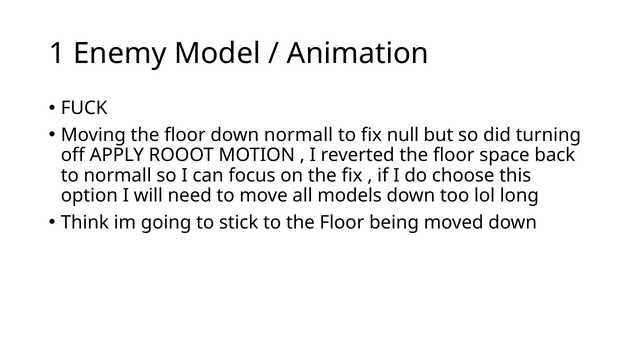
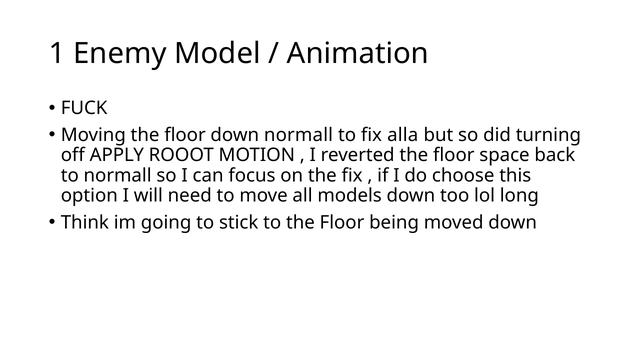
null: null -> alla
